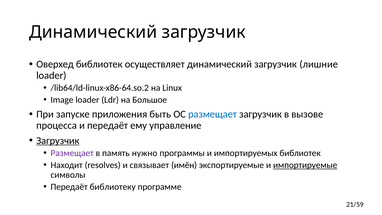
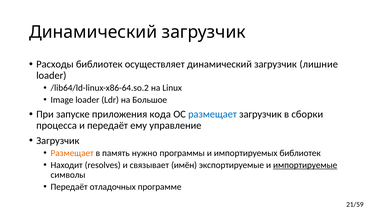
Оверхед: Оверхед -> Расходы
быть: быть -> кода
вызове: вызове -> сборки
Загрузчик at (58, 141) underline: present -> none
Размещает at (72, 153) colour: purple -> orange
библиотеку: библиотеку -> отладочных
